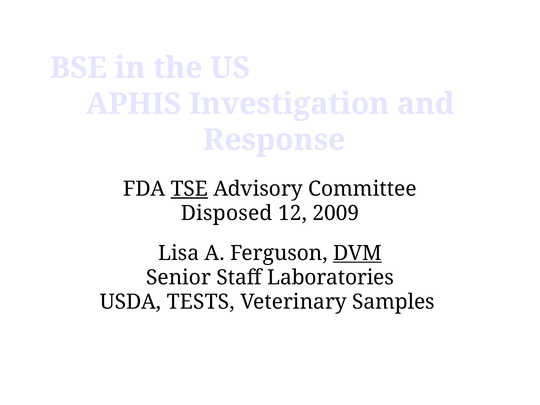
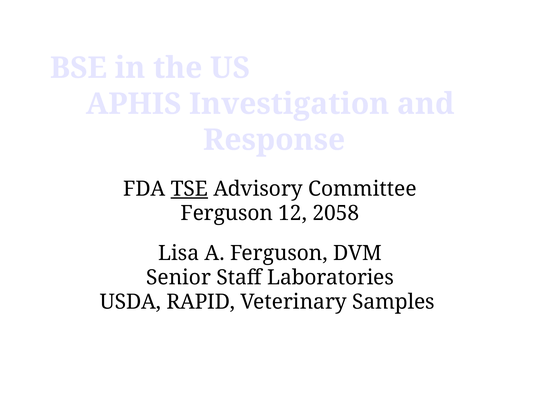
Disposed at (227, 213): Disposed -> Ferguson
2009: 2009 -> 2058
DVM underline: present -> none
TESTS: TESTS -> RAPID
